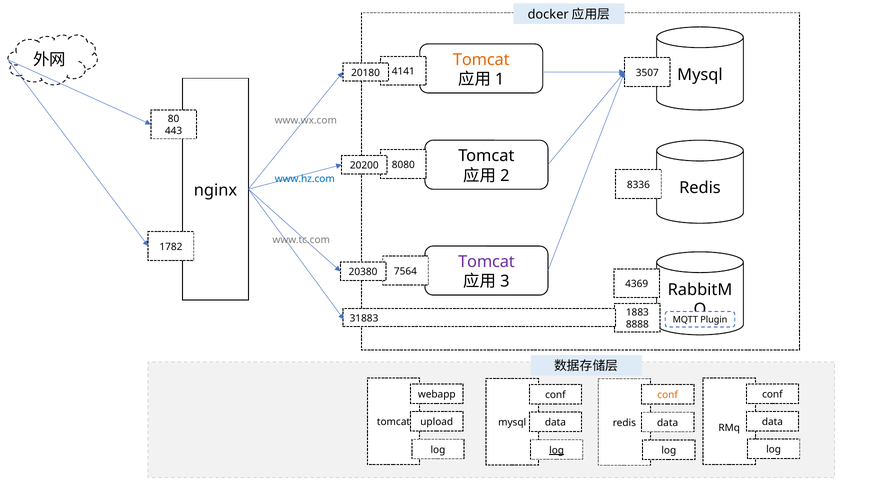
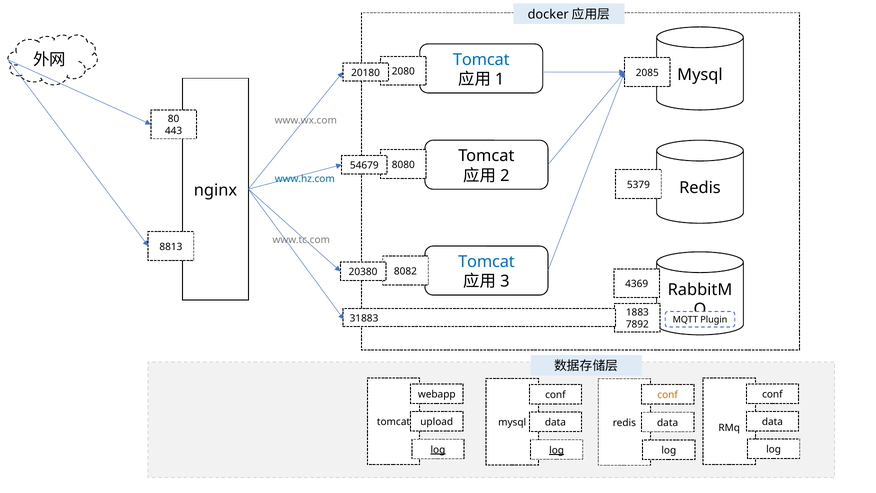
Tomcat at (481, 60) colour: orange -> blue
4141: 4141 -> 2080
3507: 3507 -> 2085
20200: 20200 -> 54679
8336: 8336 -> 5379
1782: 1782 -> 8813
Tomcat at (486, 262) colour: purple -> blue
7564: 7564 -> 8082
8888: 8888 -> 7892
log at (438, 449) underline: none -> present
